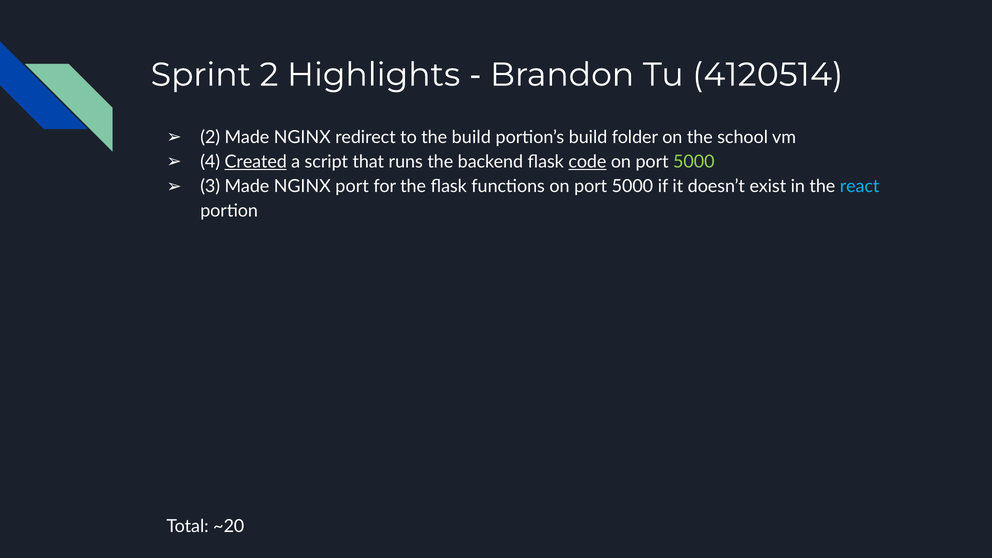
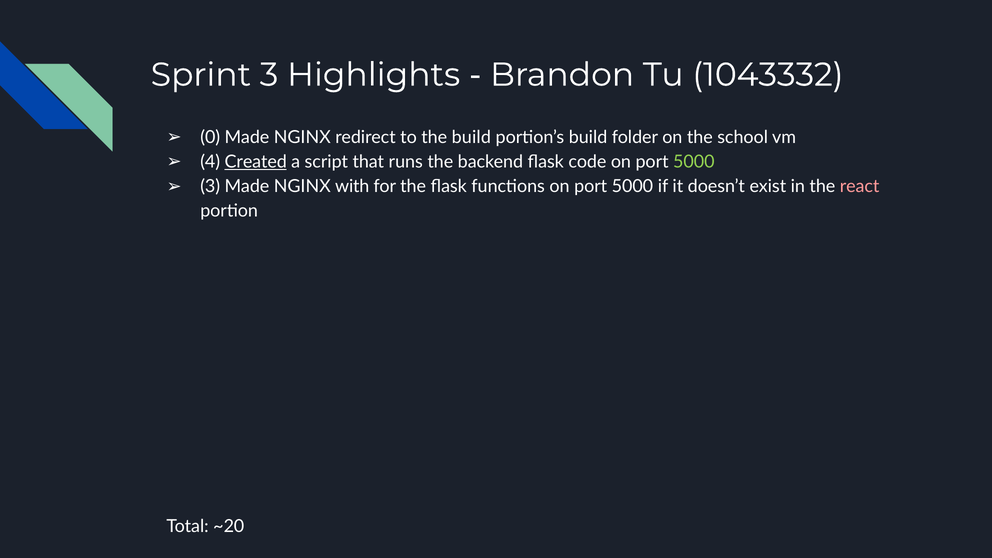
Sprint 2: 2 -> 3
4120514: 4120514 -> 1043332
2 at (210, 137): 2 -> 0
code underline: present -> none
NGINX port: port -> with
react colour: light blue -> pink
